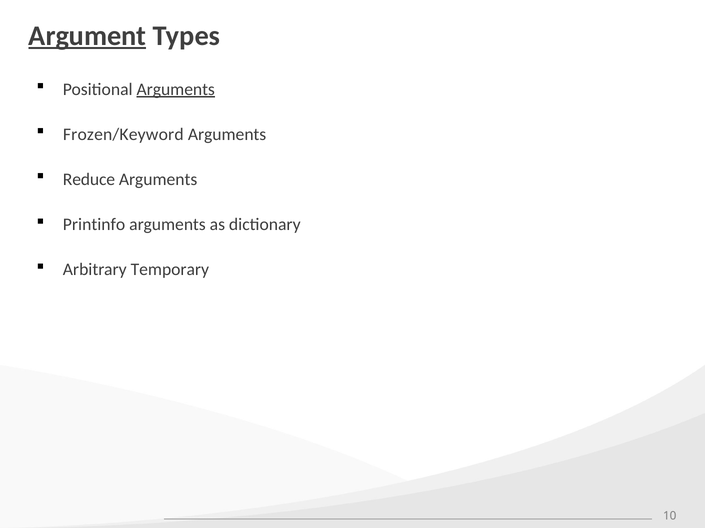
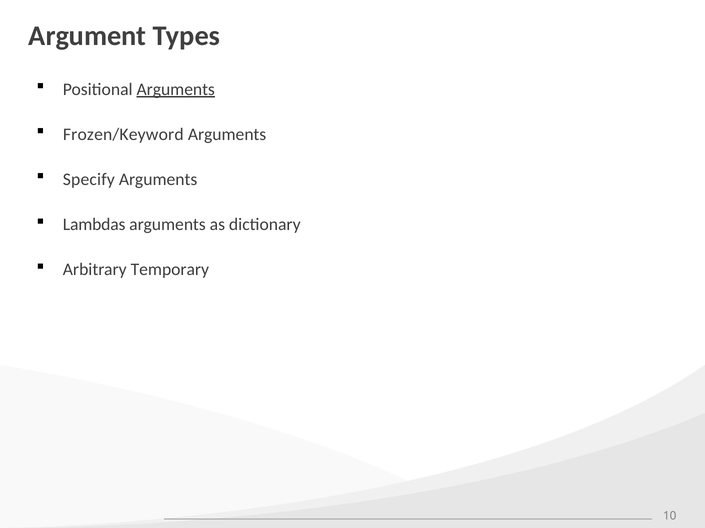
Argument underline: present -> none
Reduce: Reduce -> Specify
Printinfo: Printinfo -> Lambdas
